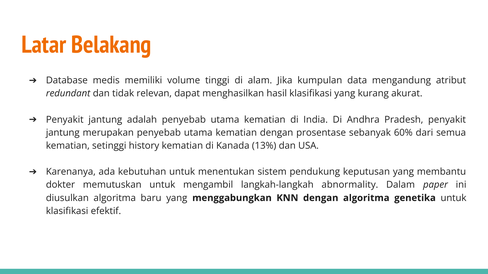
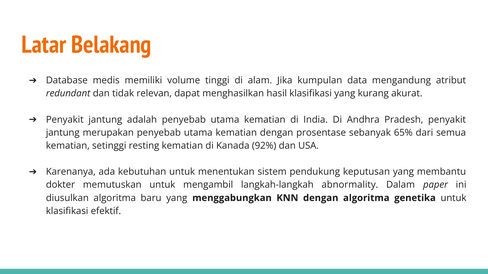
60%: 60% -> 65%
history: history -> resting
13%: 13% -> 92%
